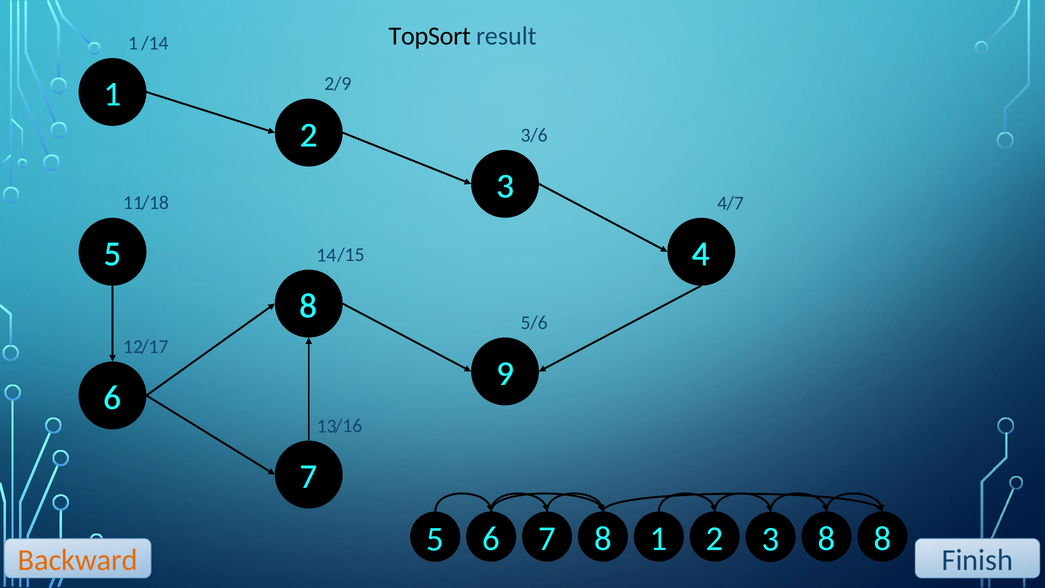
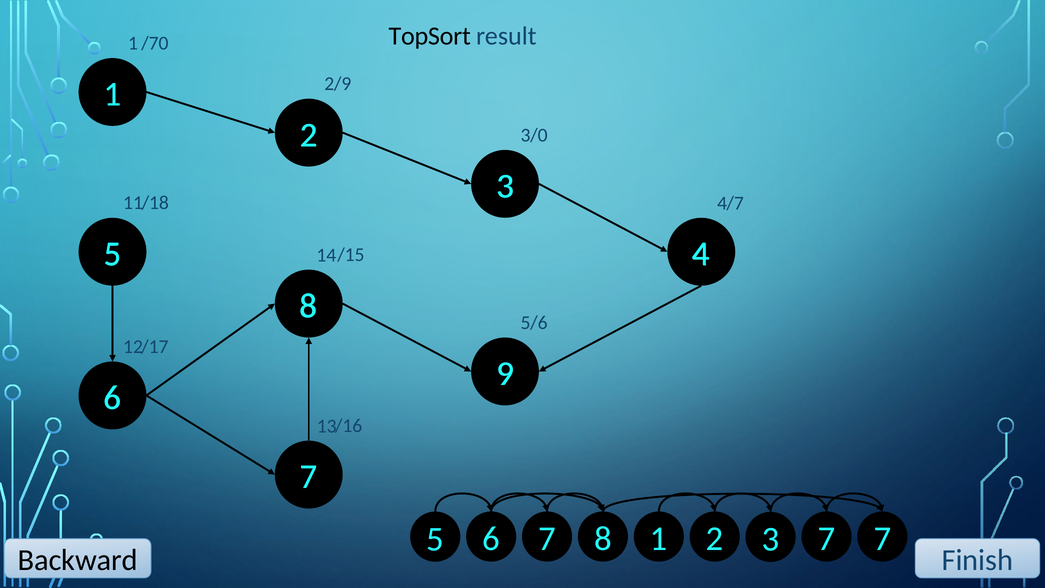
/14: /14 -> /70
/6: /6 -> /0
1 8: 8 -> 7
5 8: 8 -> 7
Backward colour: orange -> black
